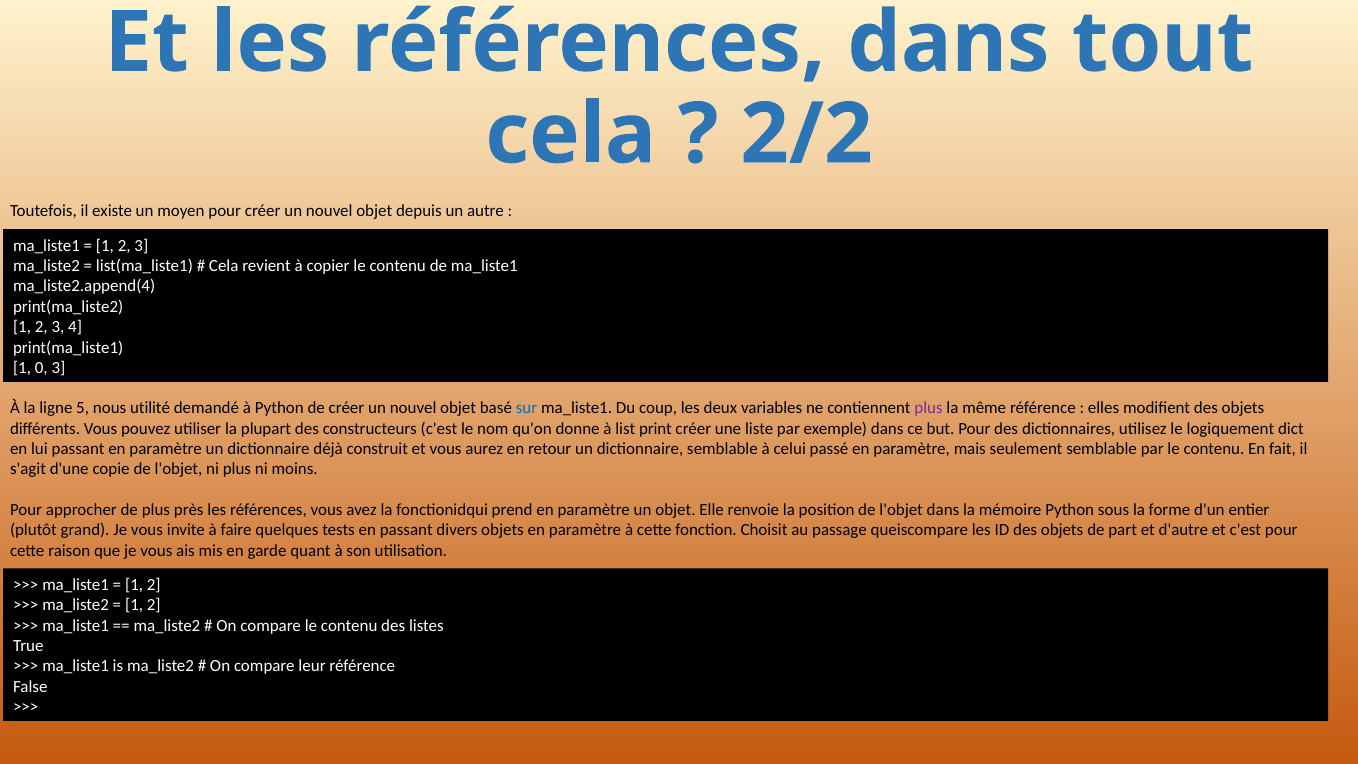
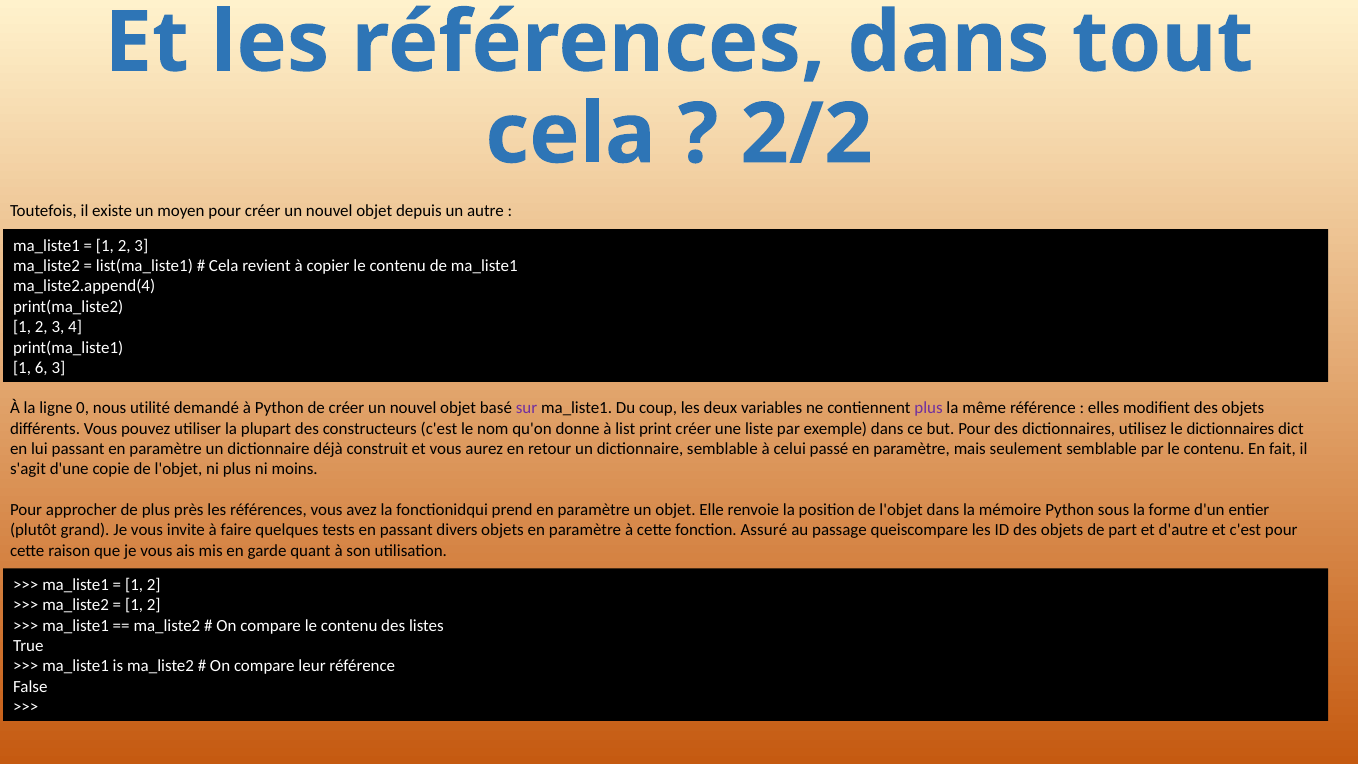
0: 0 -> 6
5: 5 -> 0
sur colour: blue -> purple
le logiquement: logiquement -> dictionnaires
Choisit: Choisit -> Assuré
